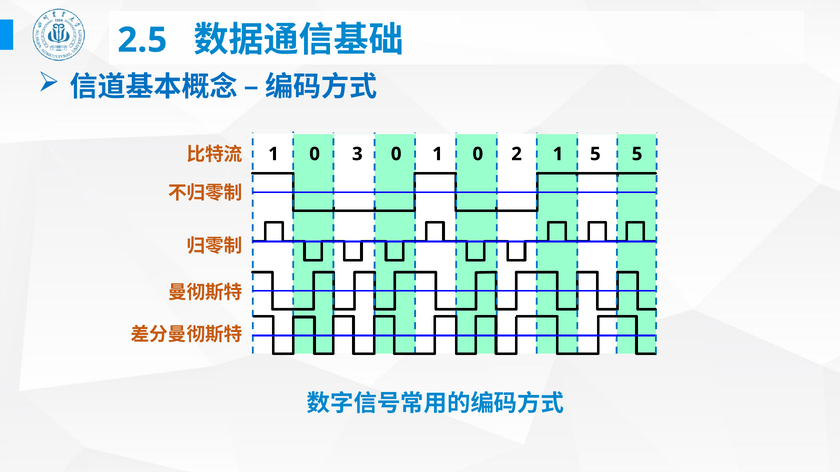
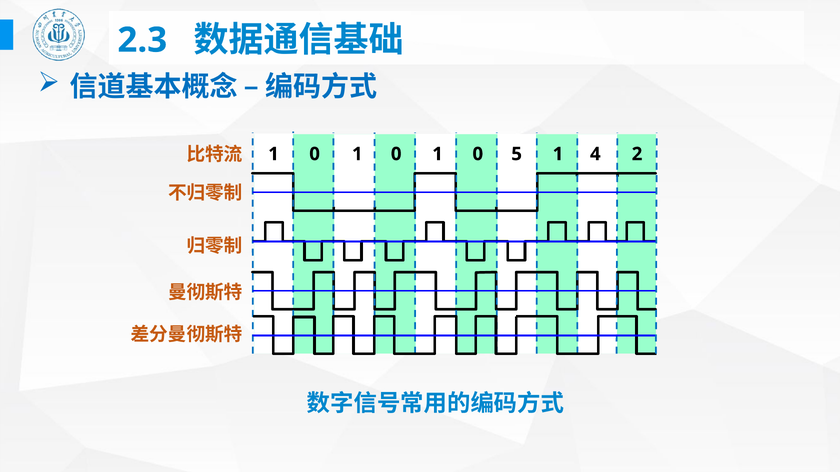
2.5: 2.5 -> 2.3
0 3: 3 -> 1
2: 2 -> 5
5 at (595, 154): 5 -> 4
5 at (637, 154): 5 -> 2
